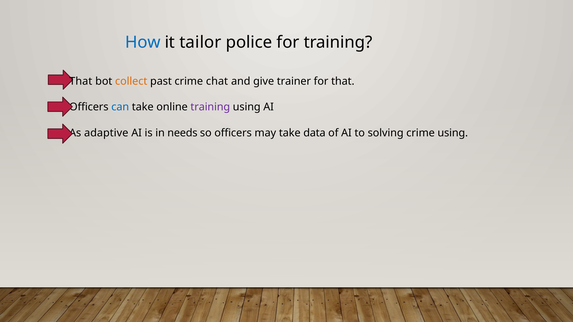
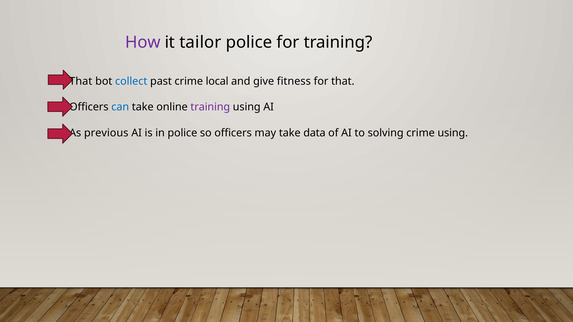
How colour: blue -> purple
collect colour: orange -> blue
chat: chat -> local
trainer: trainer -> fitness
adaptive: adaptive -> previous
in needs: needs -> police
